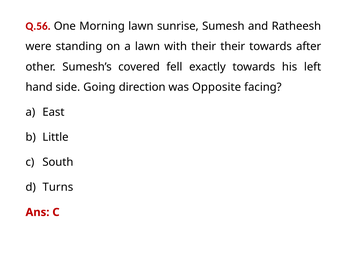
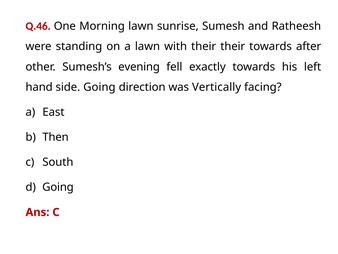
Q.56: Q.56 -> Q.46
covered: covered -> evening
Opposite: Opposite -> Vertically
Little: Little -> Then
Turns at (58, 187): Turns -> Going
